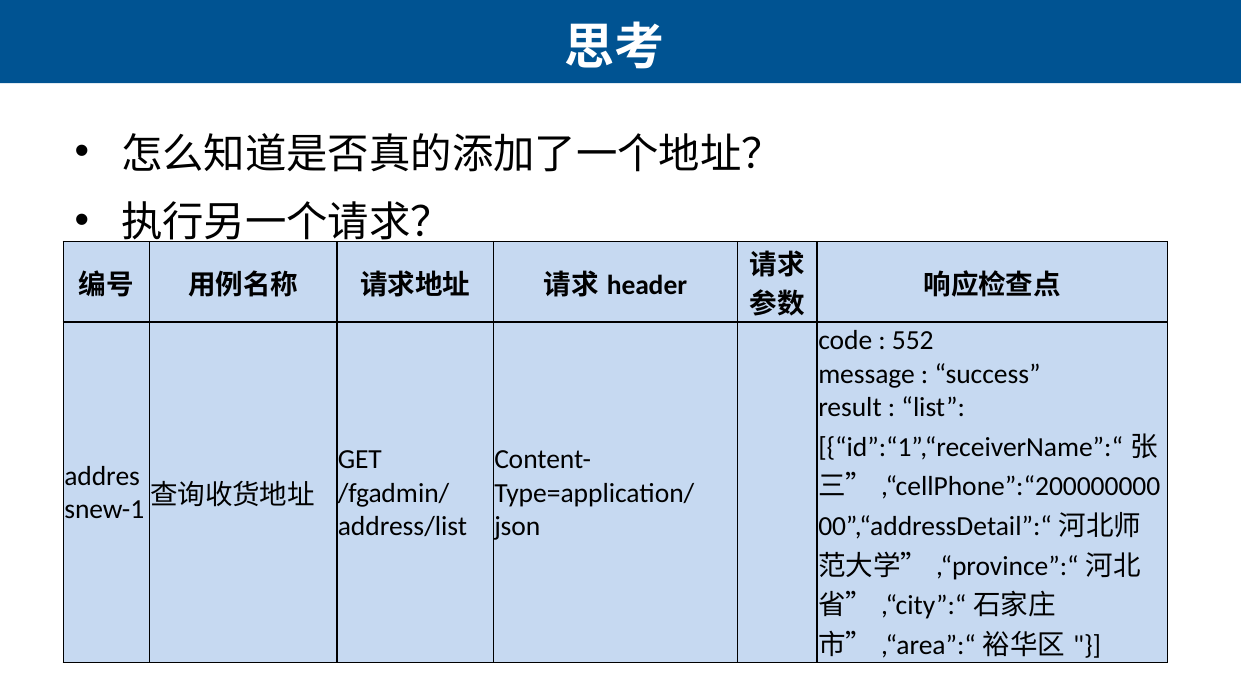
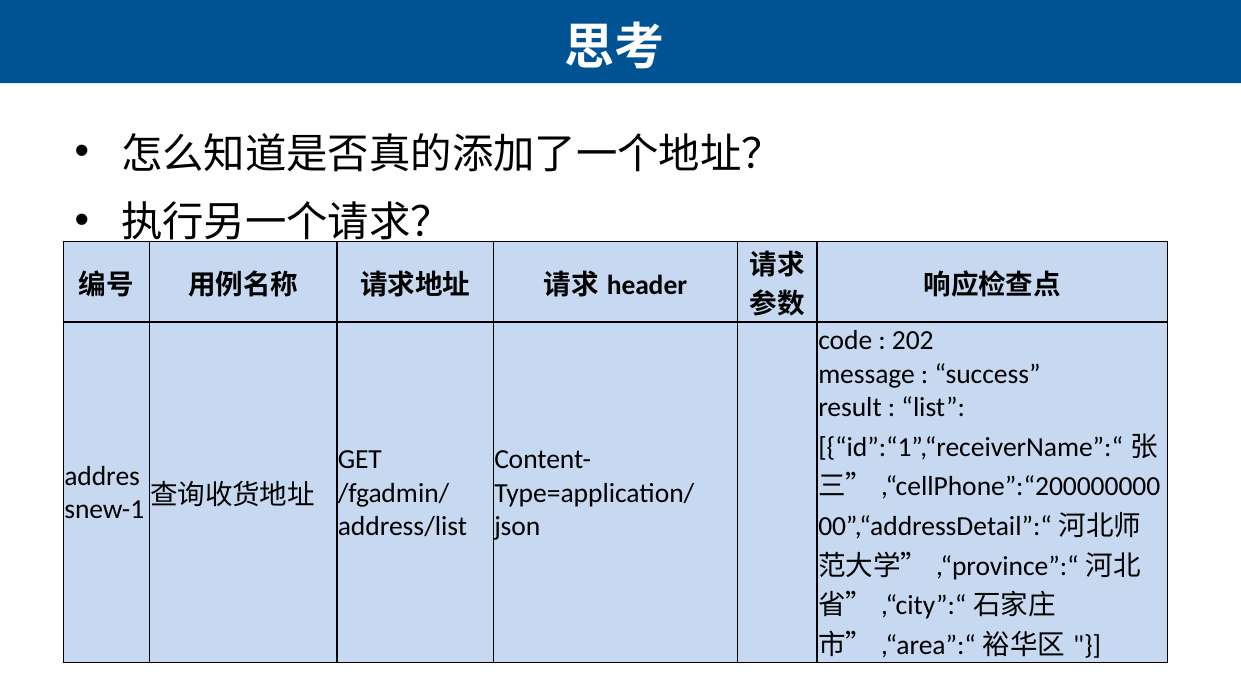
552: 552 -> 202
